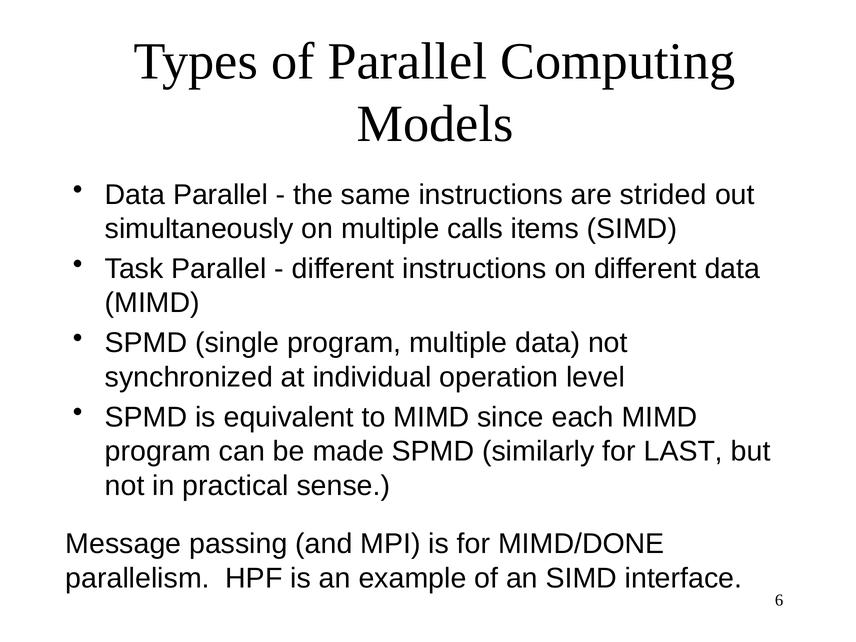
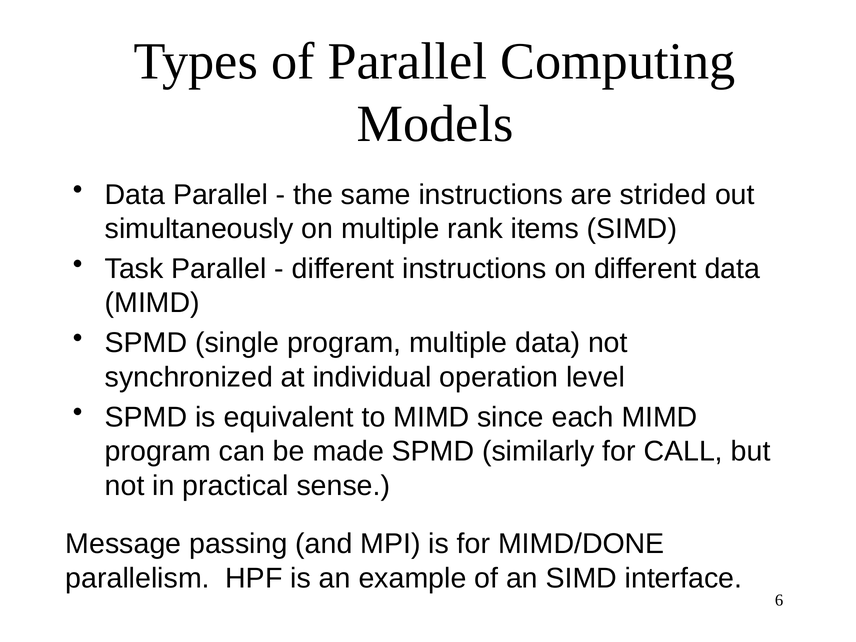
calls: calls -> rank
LAST: LAST -> CALL
